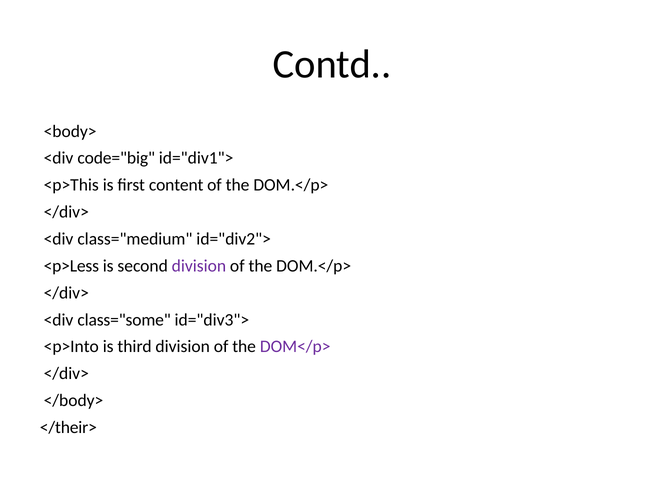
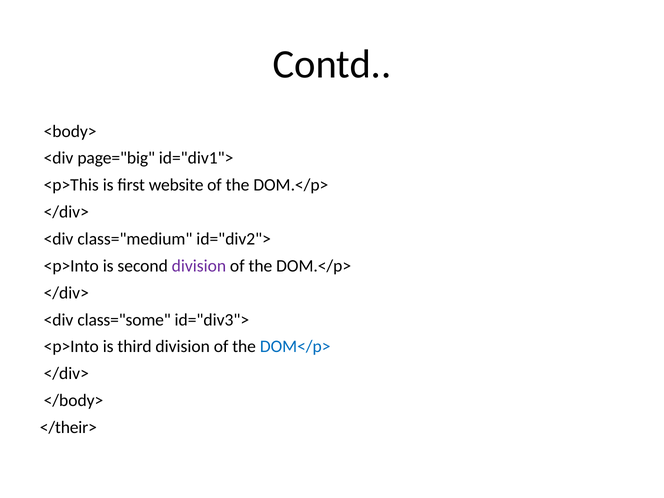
code="big: code="big -> page="big
content: content -> website
<p>Less at (71, 266): <p>Less -> <p>Into
DOM</p> colour: purple -> blue
